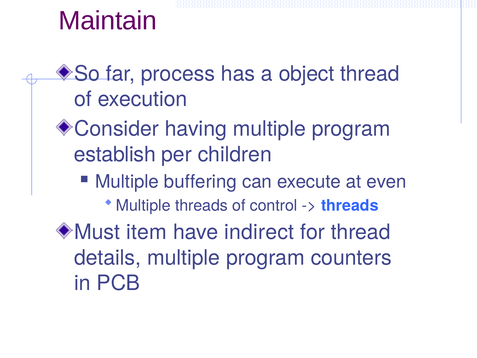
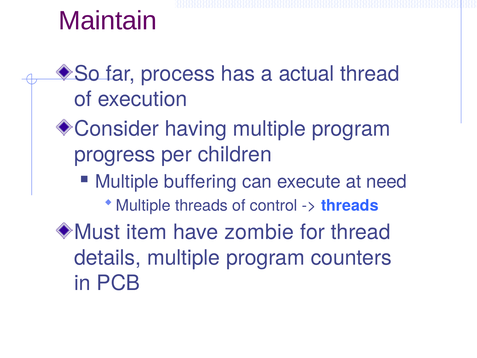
object: object -> actual
establish: establish -> progress
even: even -> need
indirect: indirect -> zombie
